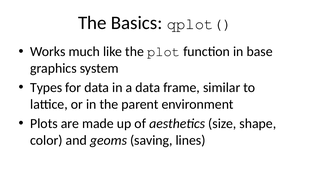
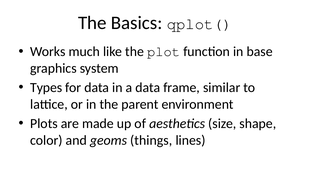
saving: saving -> things
